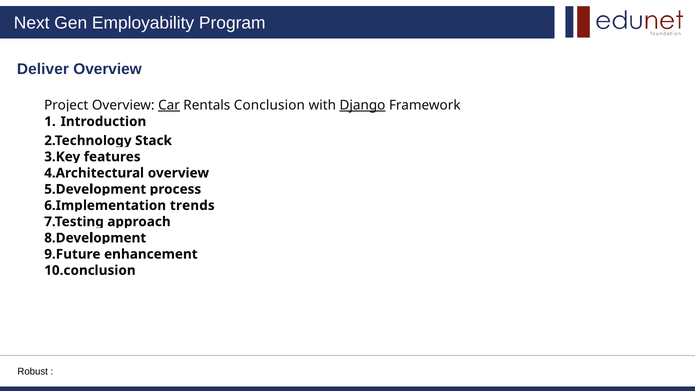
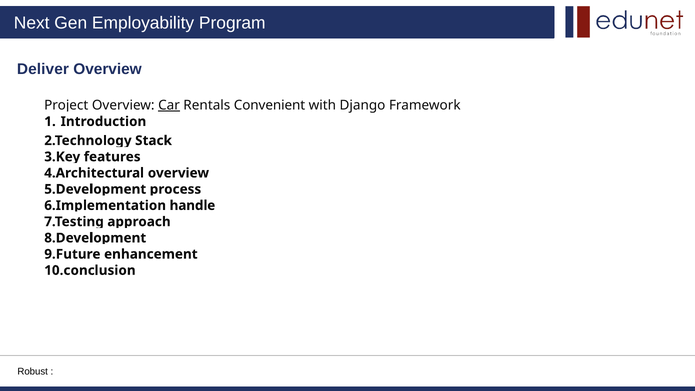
Conclusion: Conclusion -> Convenient
Django underline: present -> none
trends: trends -> handle
